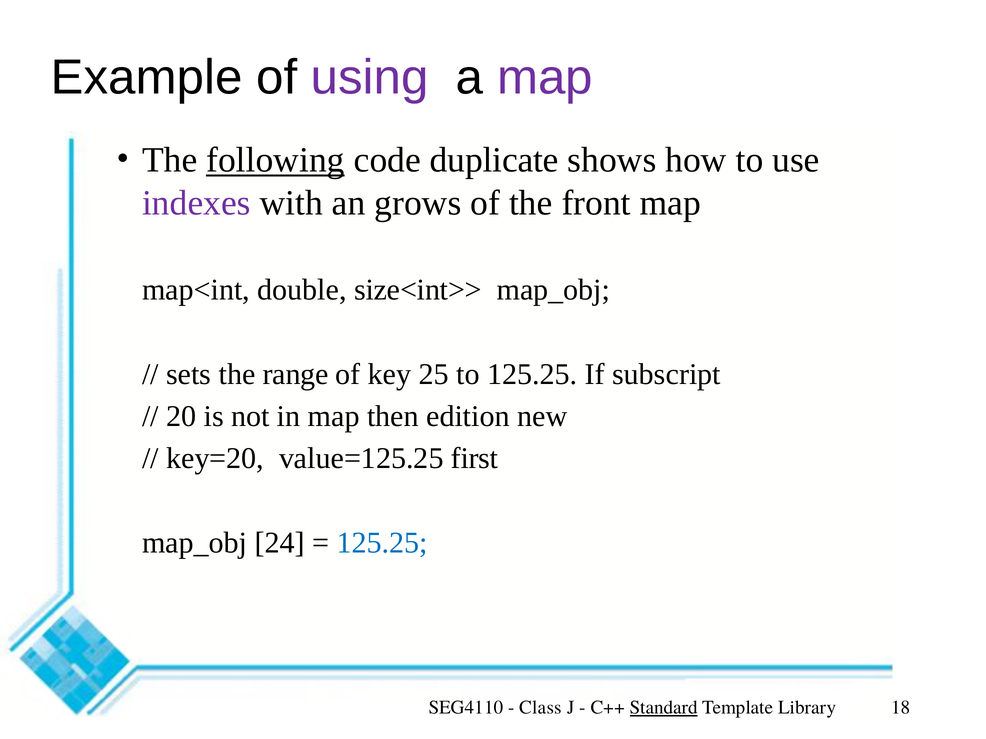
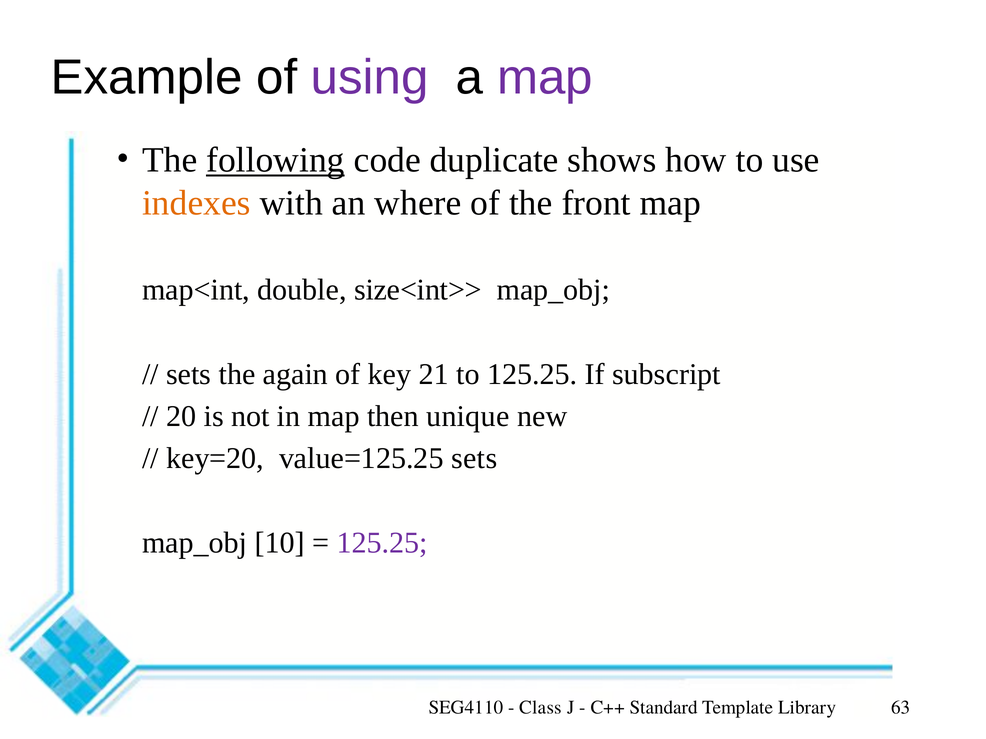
indexes colour: purple -> orange
grows: grows -> where
range: range -> again
25: 25 -> 21
edition: edition -> unique
value=125.25 first: first -> sets
24: 24 -> 10
125.25 at (382, 543) colour: blue -> purple
Standard underline: present -> none
18: 18 -> 63
